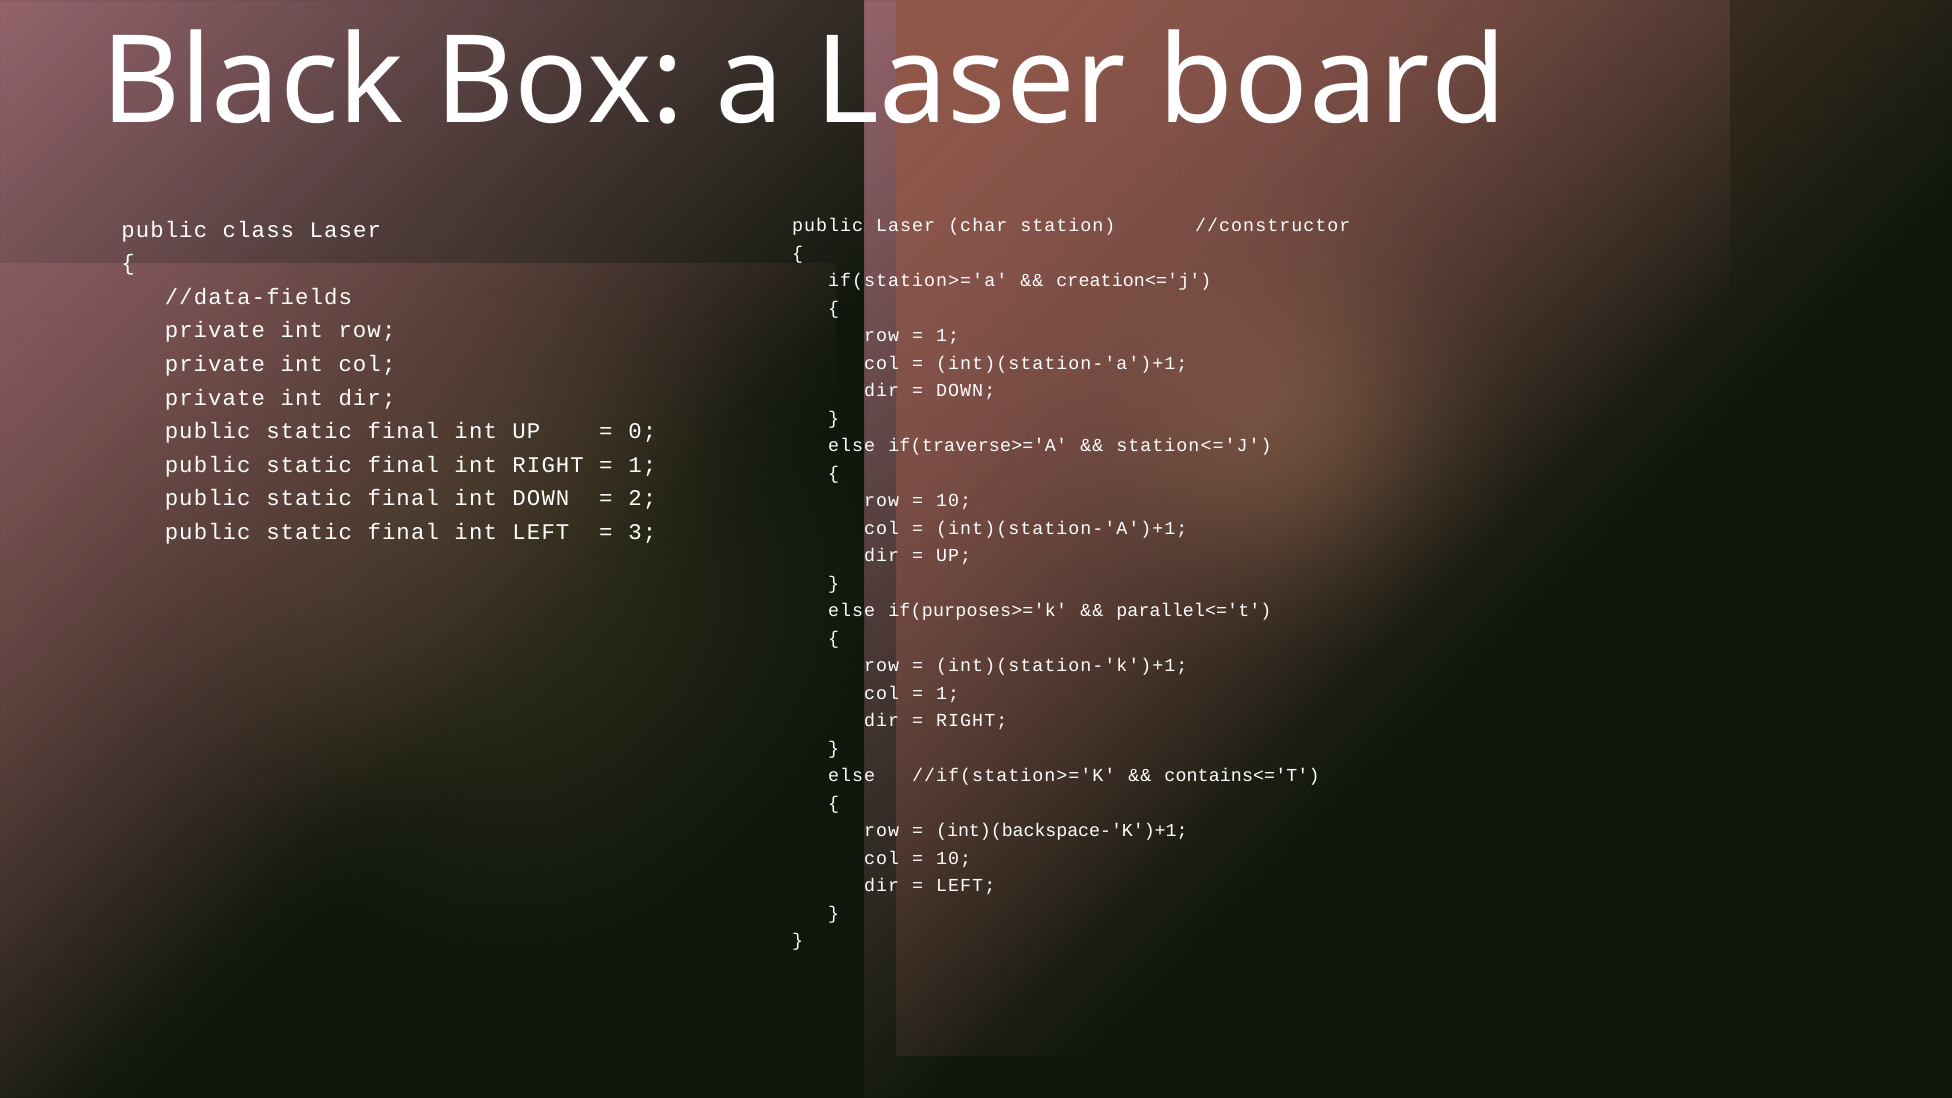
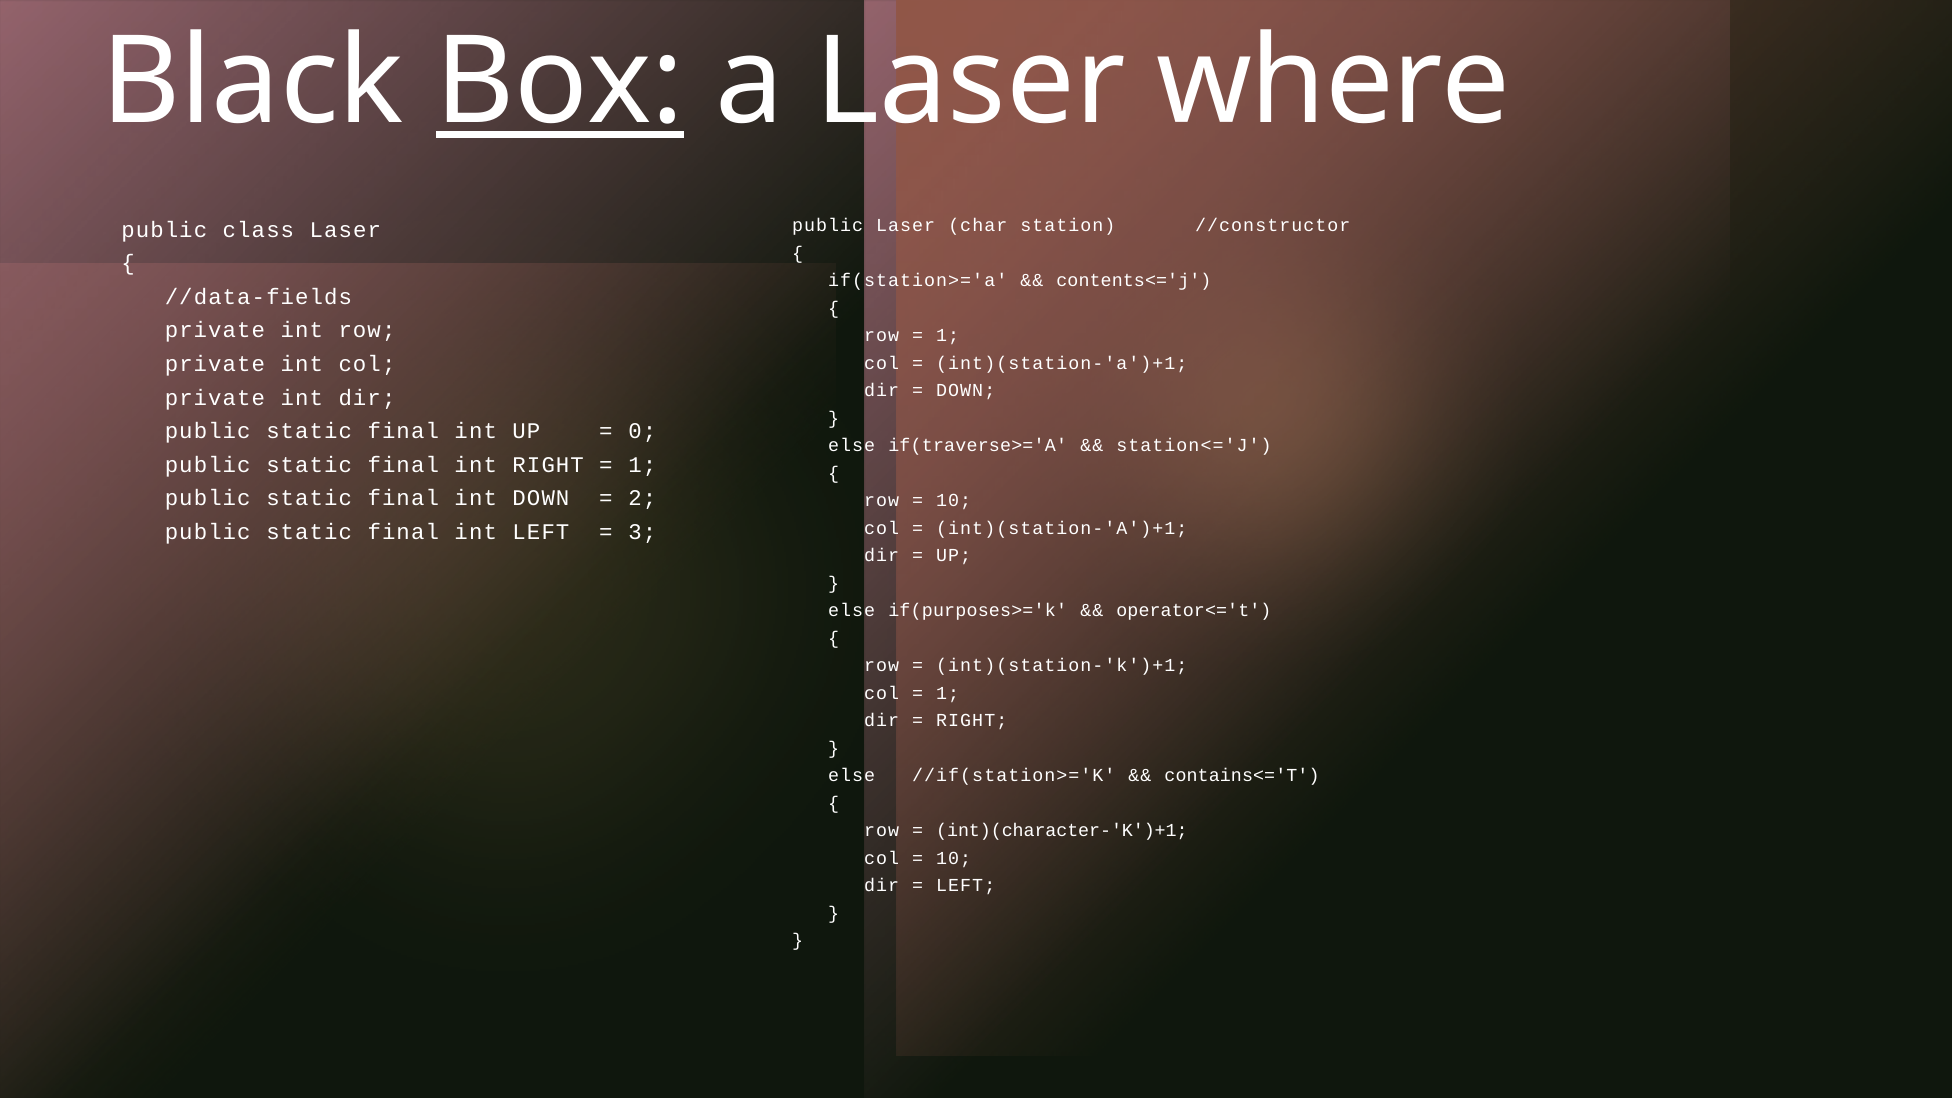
Box underline: none -> present
board: board -> where
creation<='j: creation<='j -> contents<='j
parallel<='t: parallel<='t -> operator<='t
int)(backspace-'K')+1: int)(backspace-'K')+1 -> int)(character-'K')+1
